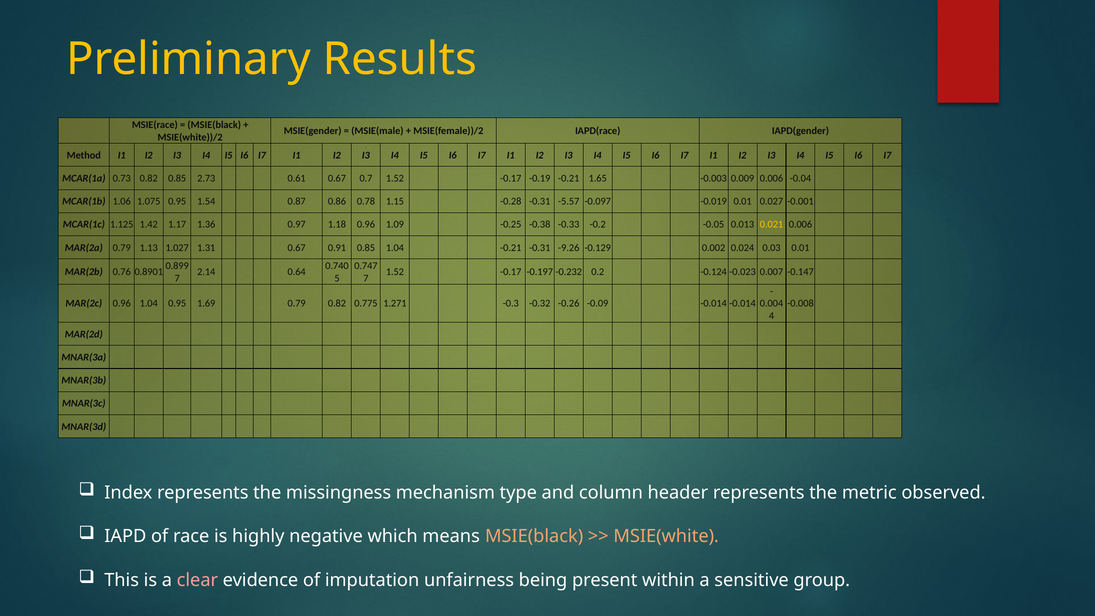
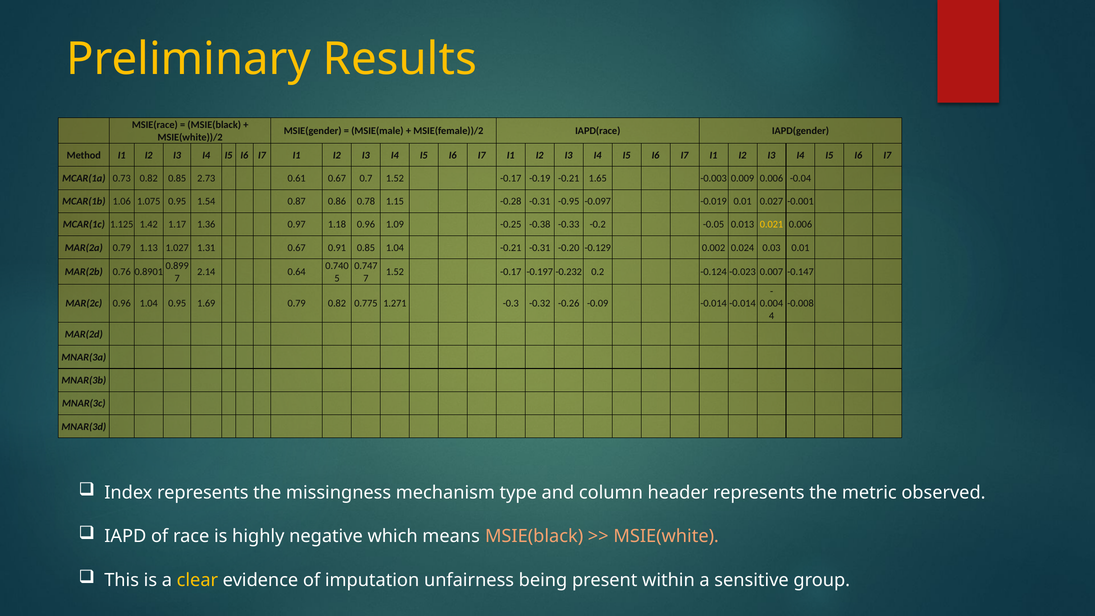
-5.57: -5.57 -> -0.95
-9.26: -9.26 -> -0.20
clear colour: pink -> yellow
